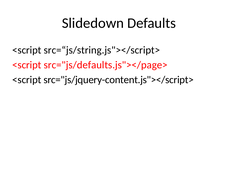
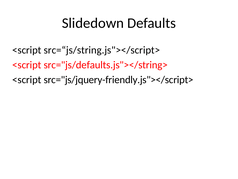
src="js/defaults.js"></page>: src="js/defaults.js"></page> -> src="js/defaults.js"></string>
src="js/jquery-content.js"></script>: src="js/jquery-content.js"></script> -> src="js/jquery-friendly.js"></script>
